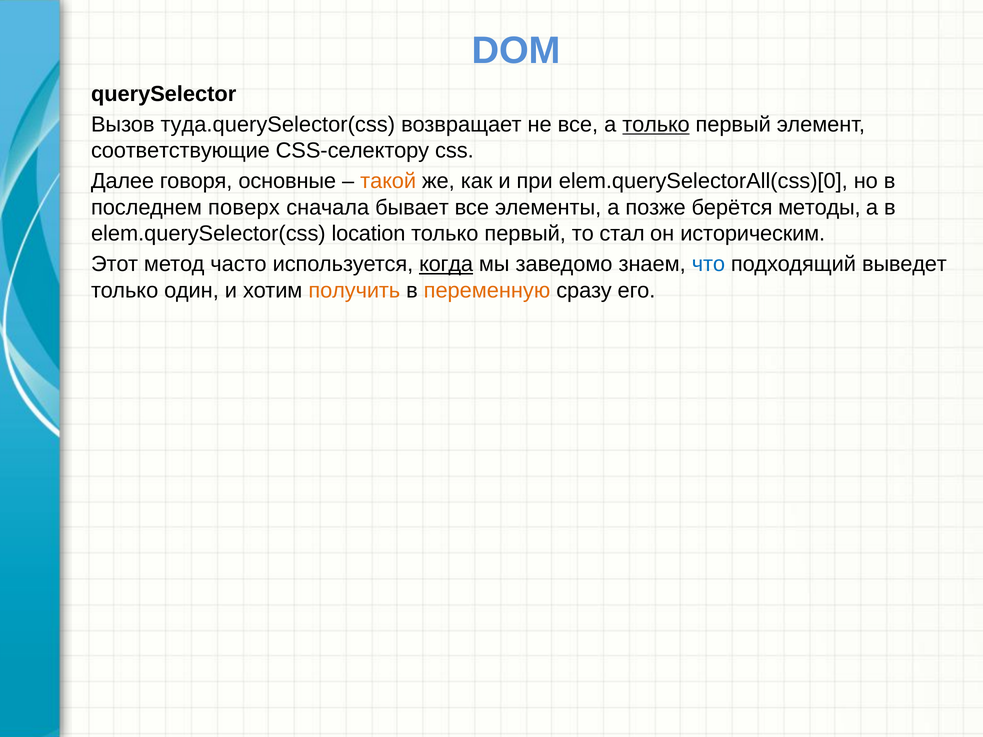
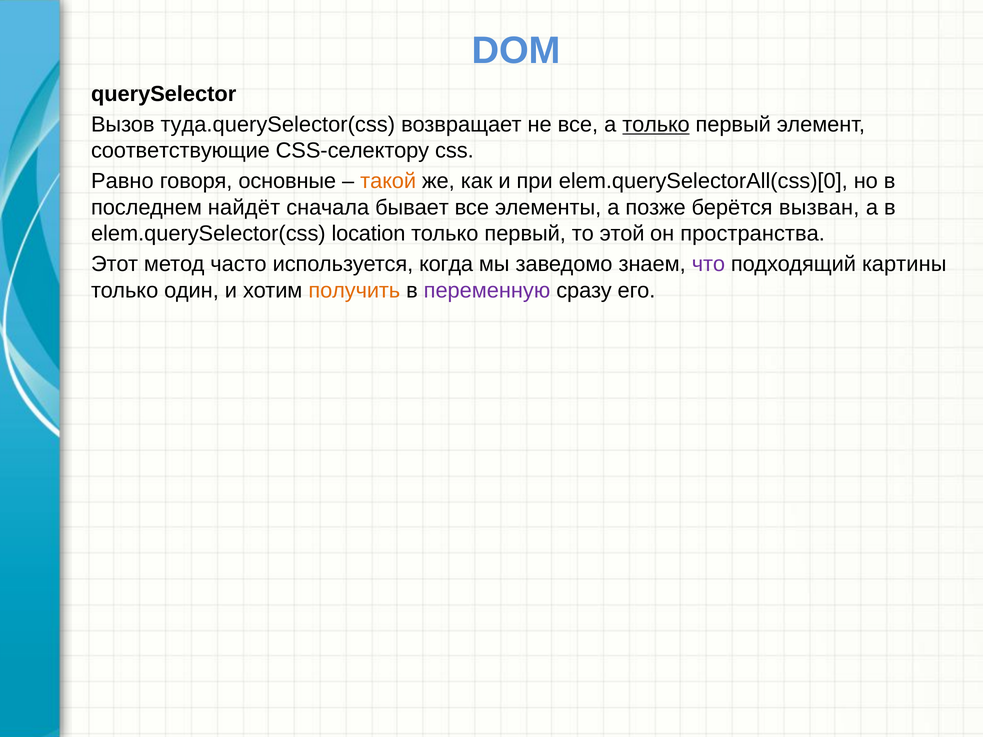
Далее: Далее -> Равно
поверх: поверх -> найдёт
методы: методы -> вызван
стал: стал -> этой
историческим: историческим -> пространства
когда underline: present -> none
что colour: blue -> purple
выведет: выведет -> картины
переменную colour: orange -> purple
